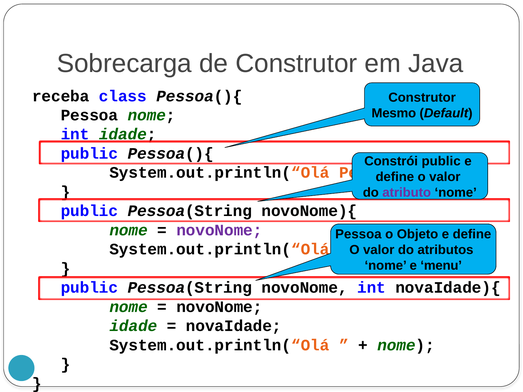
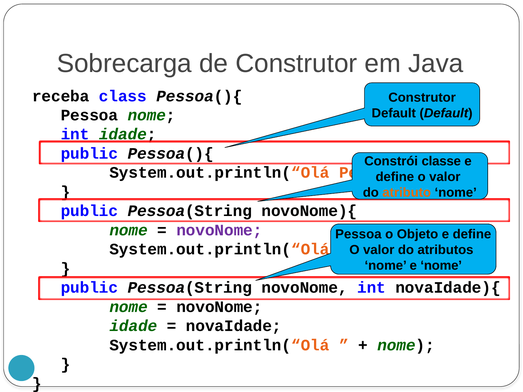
Mesmo at (394, 113): Mesmo -> Default
Constrói public: public -> classe
atributo colour: purple -> orange
e menu: menu -> nome
